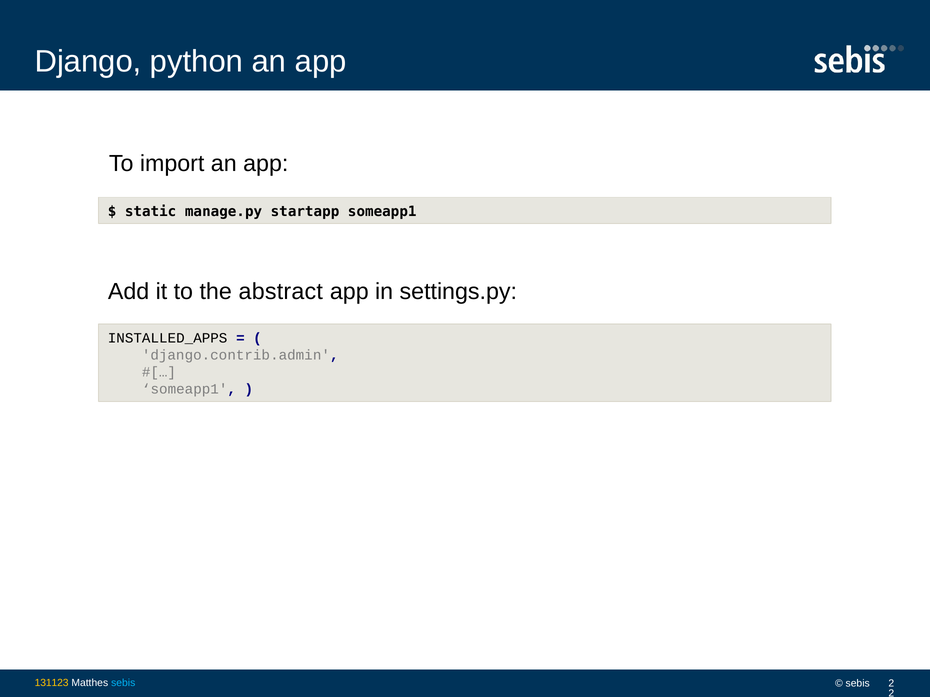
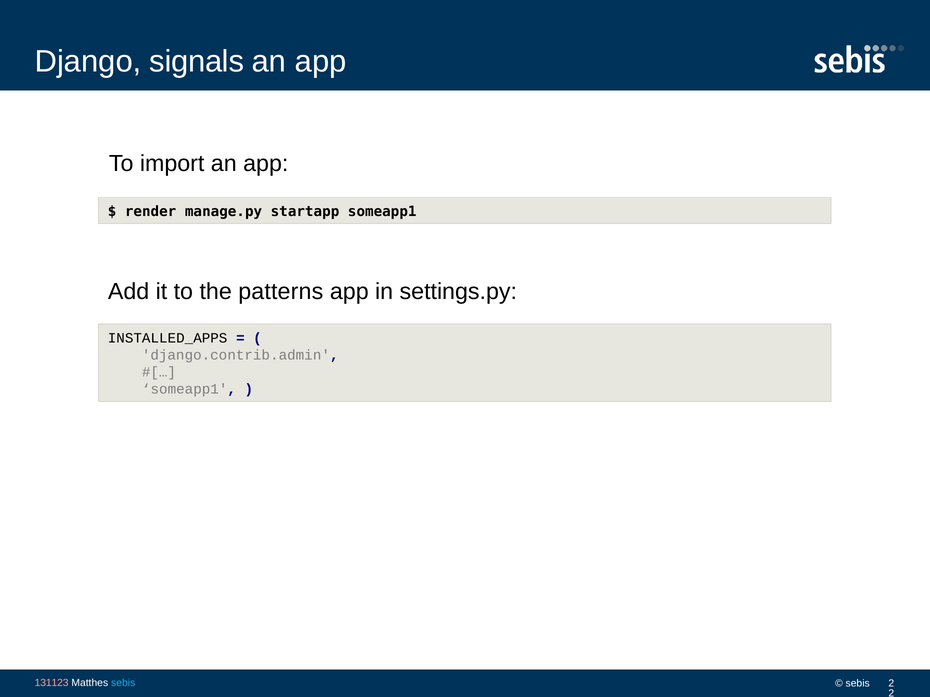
python: python -> signals
static: static -> render
abstract: abstract -> patterns
131123 colour: yellow -> pink
